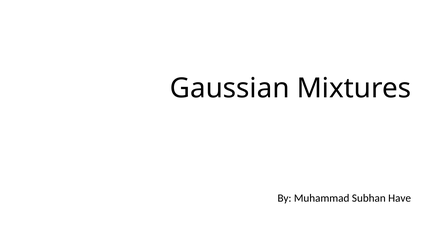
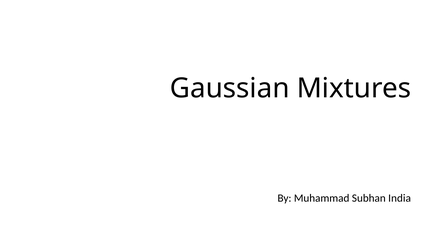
Have: Have -> India
